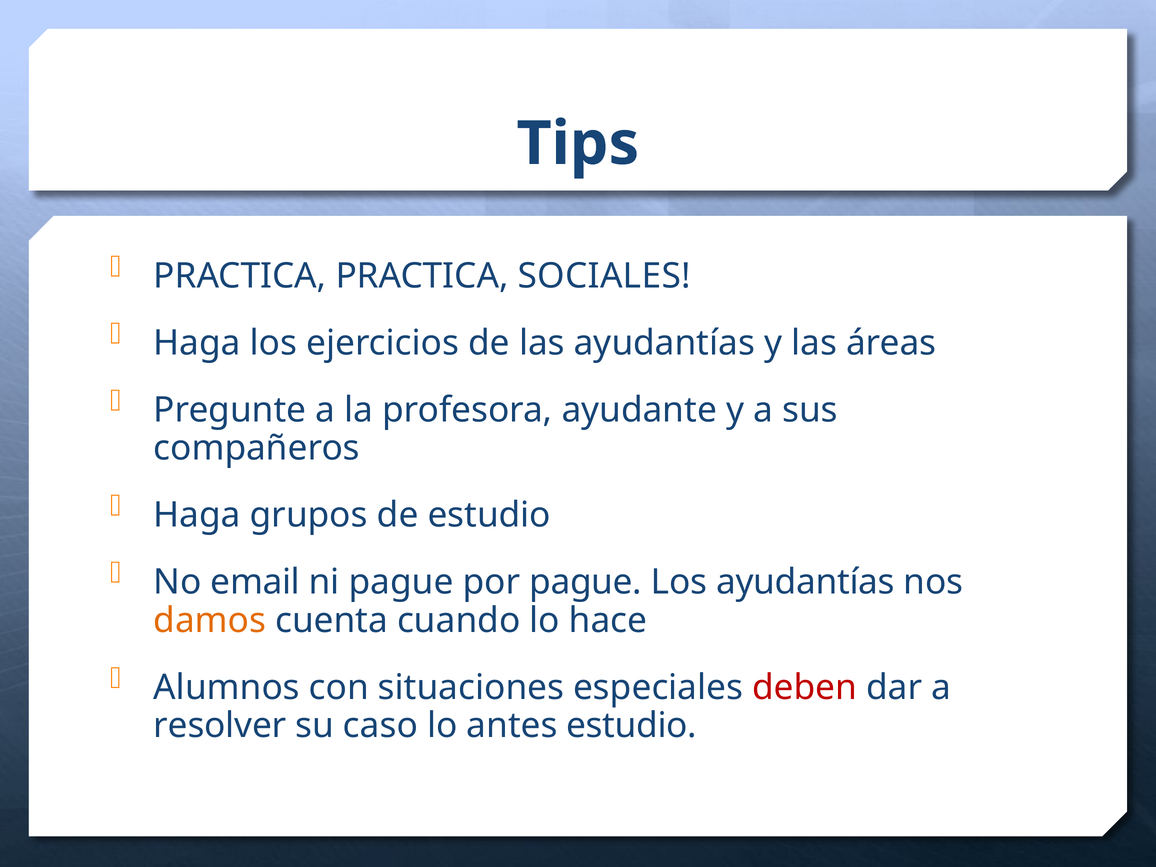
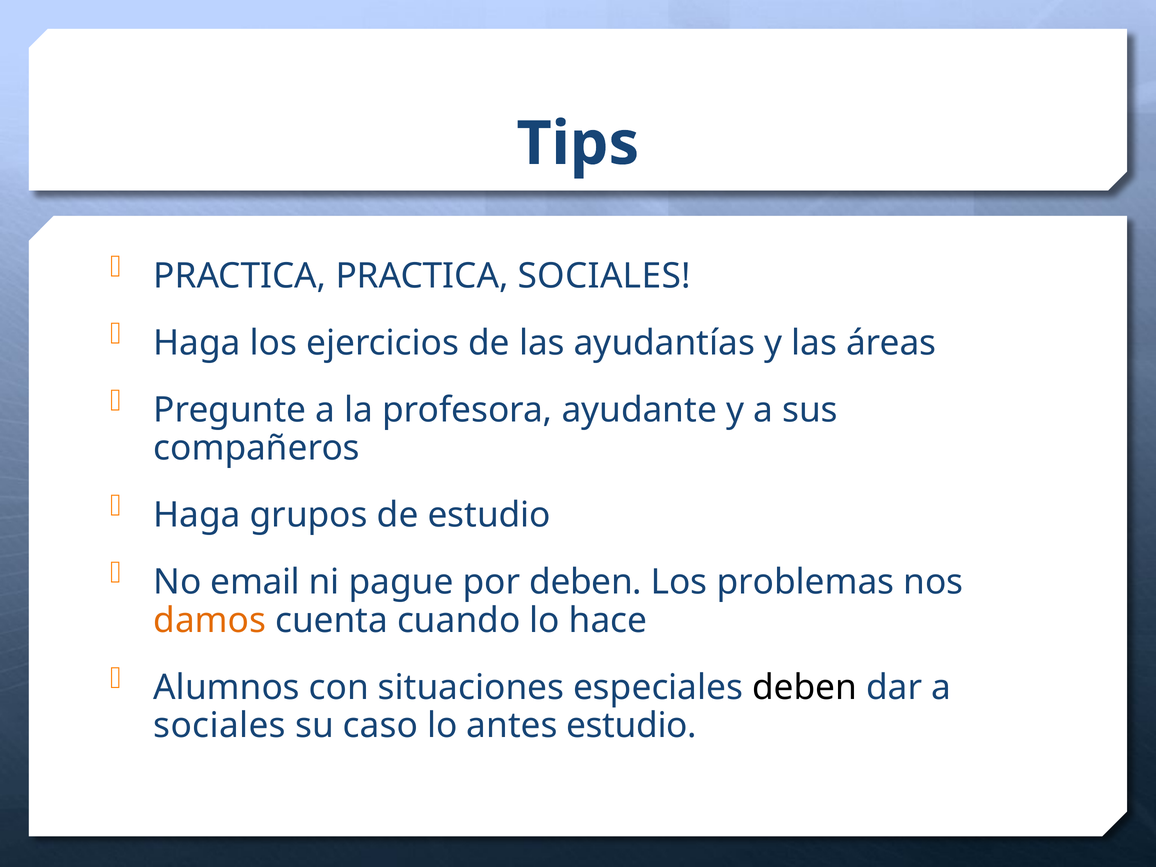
por pague: pague -> deben
Los ayudantías: ayudantías -> problemas
deben at (805, 687) colour: red -> black
resolver at (220, 726): resolver -> sociales
